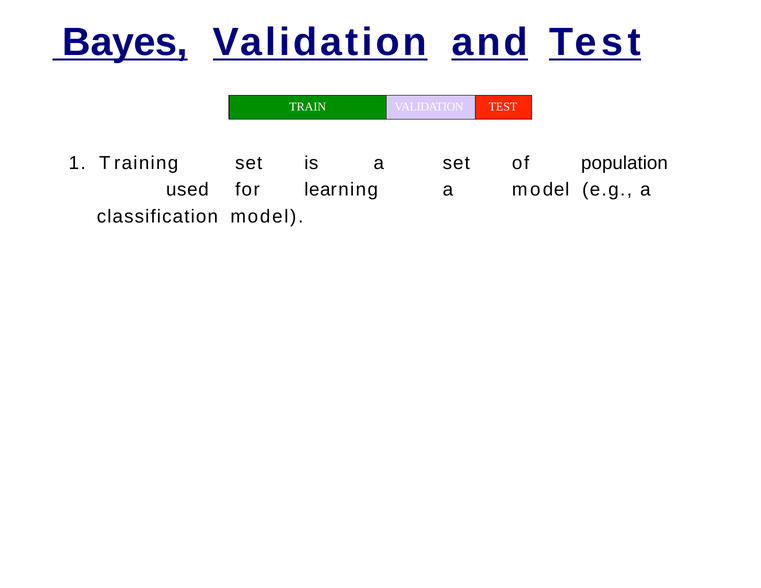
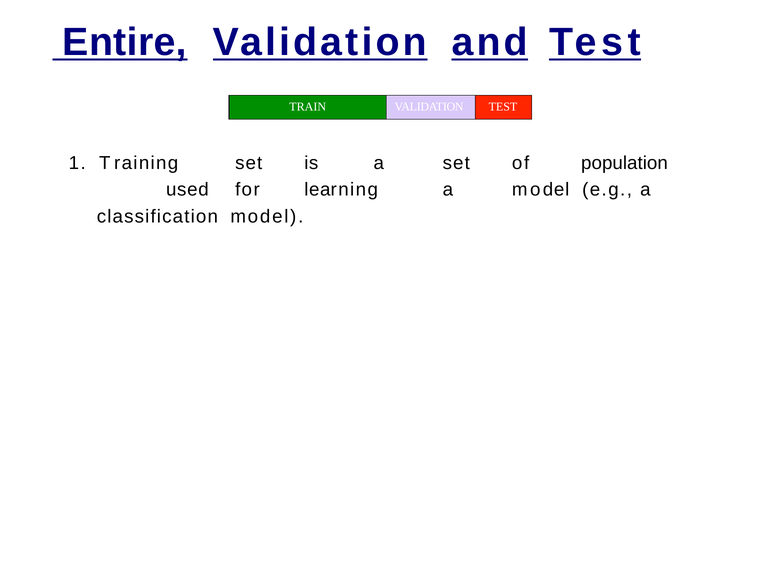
Bayes: Bayes -> Entire
